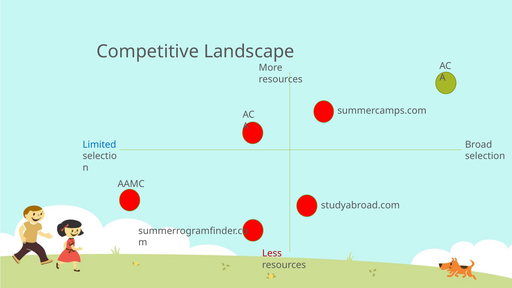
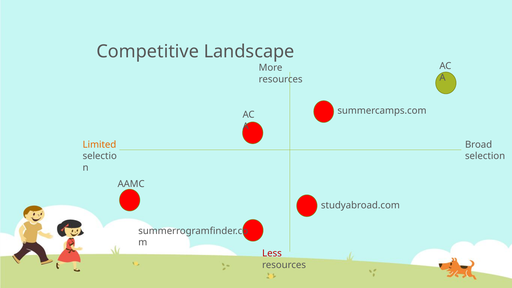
Limited colour: blue -> orange
